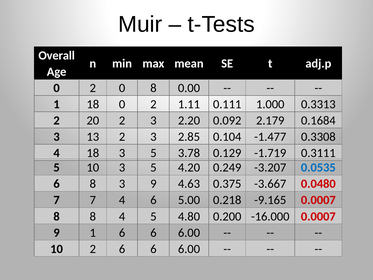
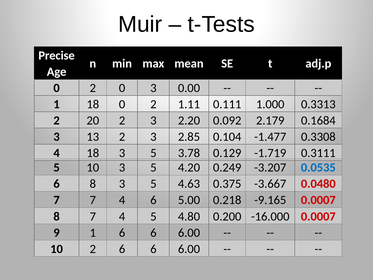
Overall: Overall -> Precise
0 8: 8 -> 3
8 3 9: 9 -> 5
8 8: 8 -> 7
